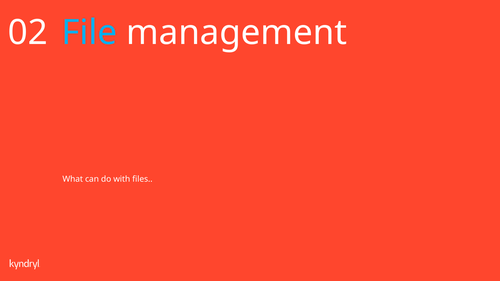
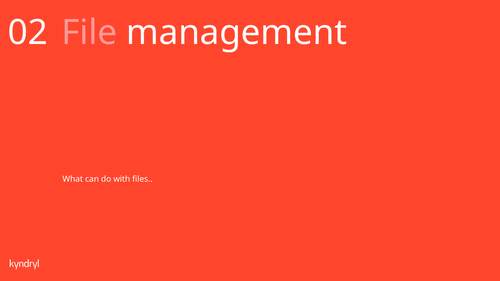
File colour: light blue -> pink
